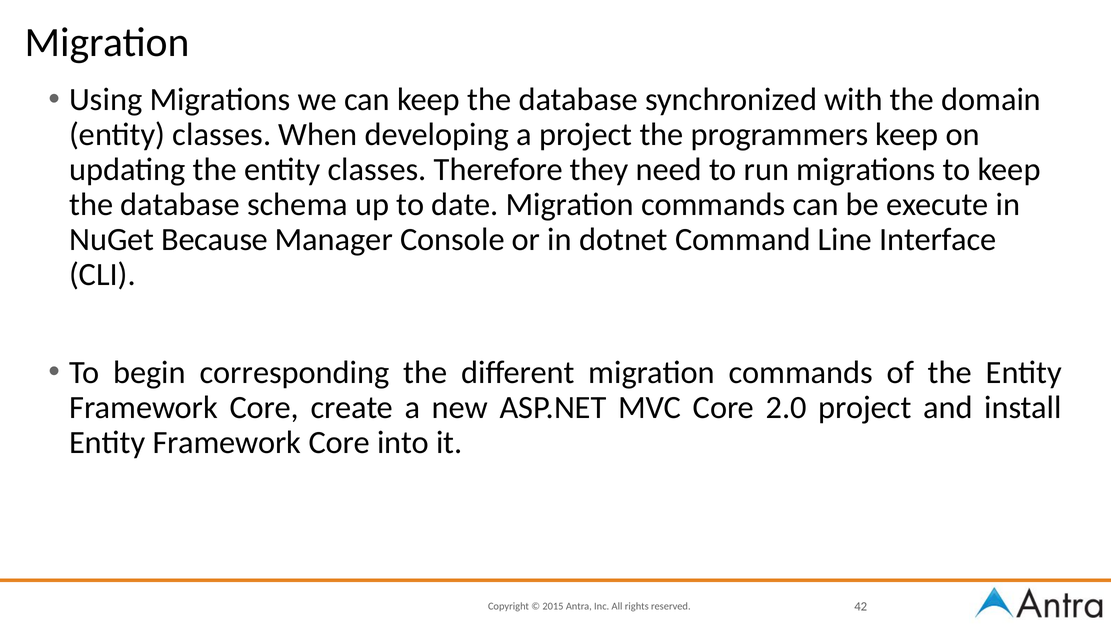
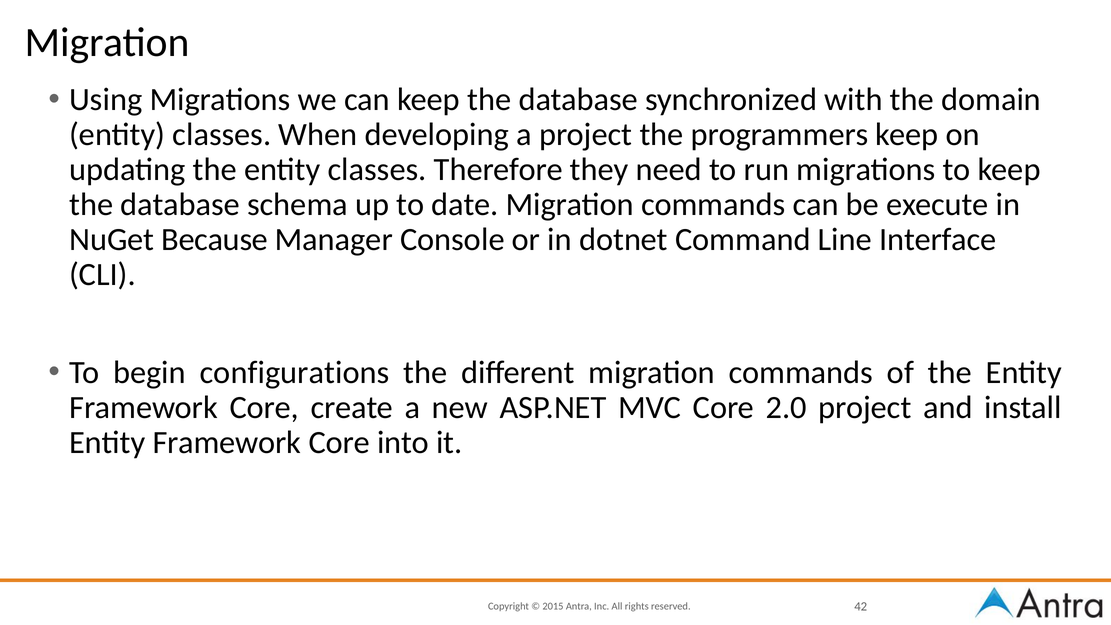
corresponding: corresponding -> configurations
